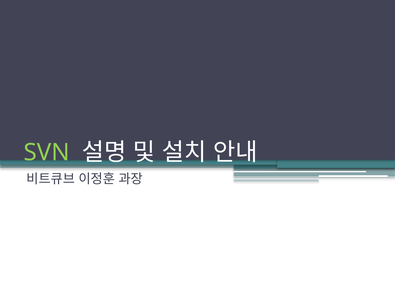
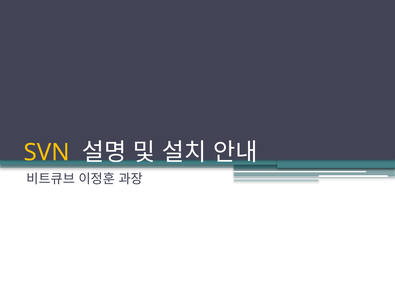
SVN colour: light green -> yellow
